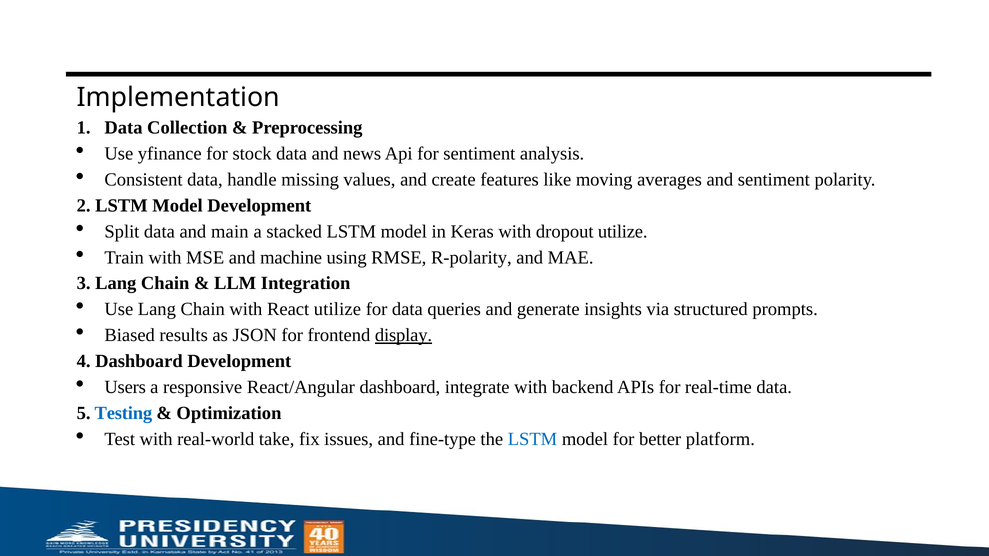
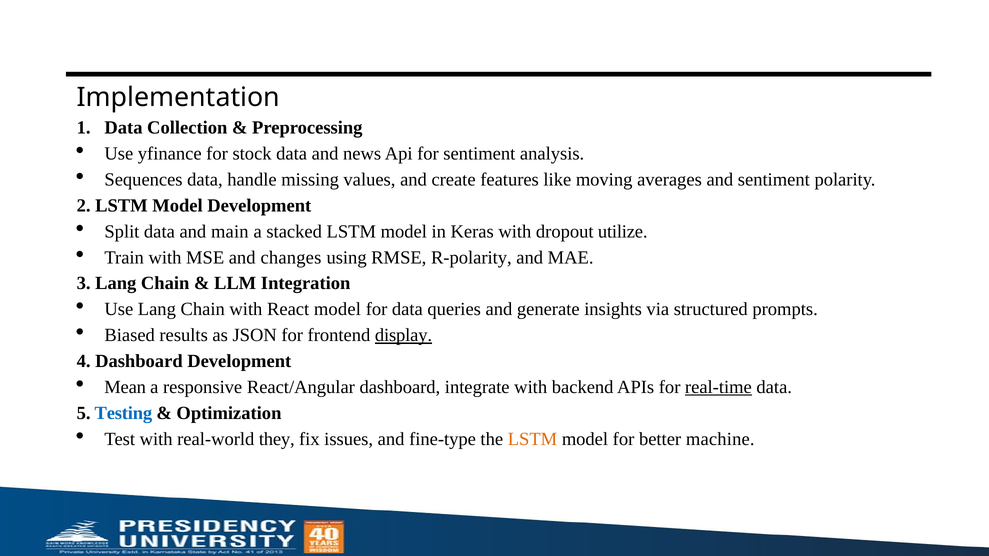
Consistent: Consistent -> Sequences
machine: machine -> changes
React utilize: utilize -> model
Users: Users -> Mean
real-time underline: none -> present
take: take -> they
LSTM at (532, 439) colour: blue -> orange
platform: platform -> machine
